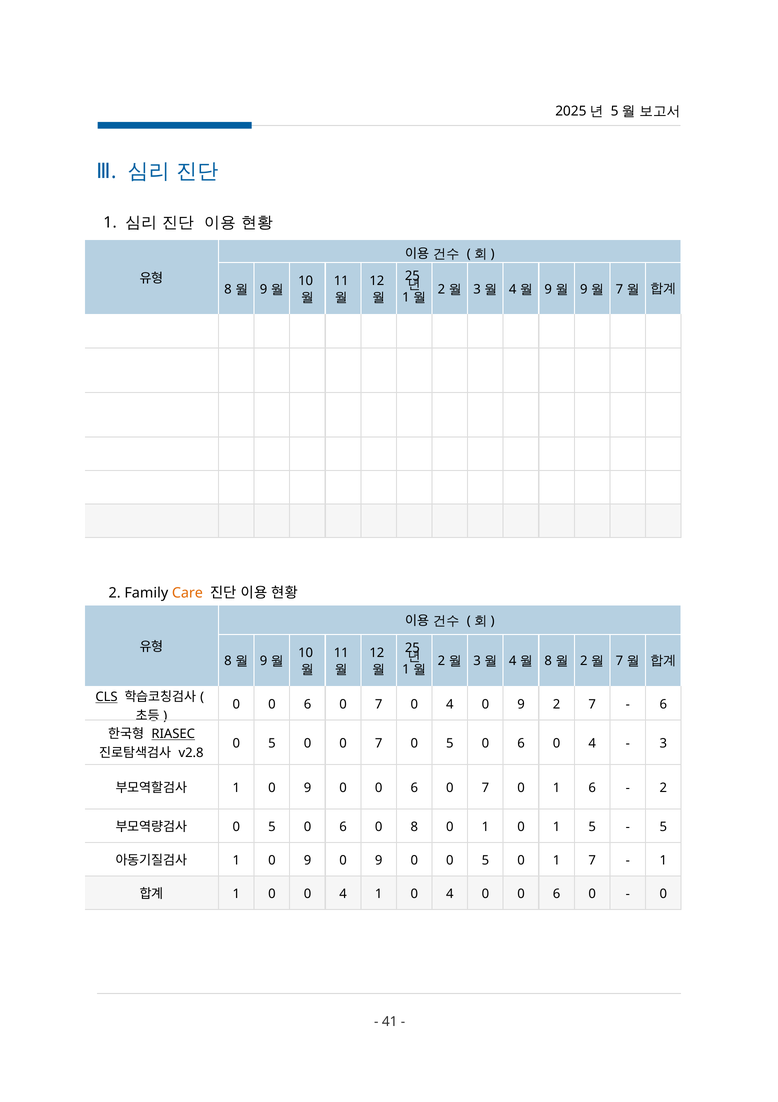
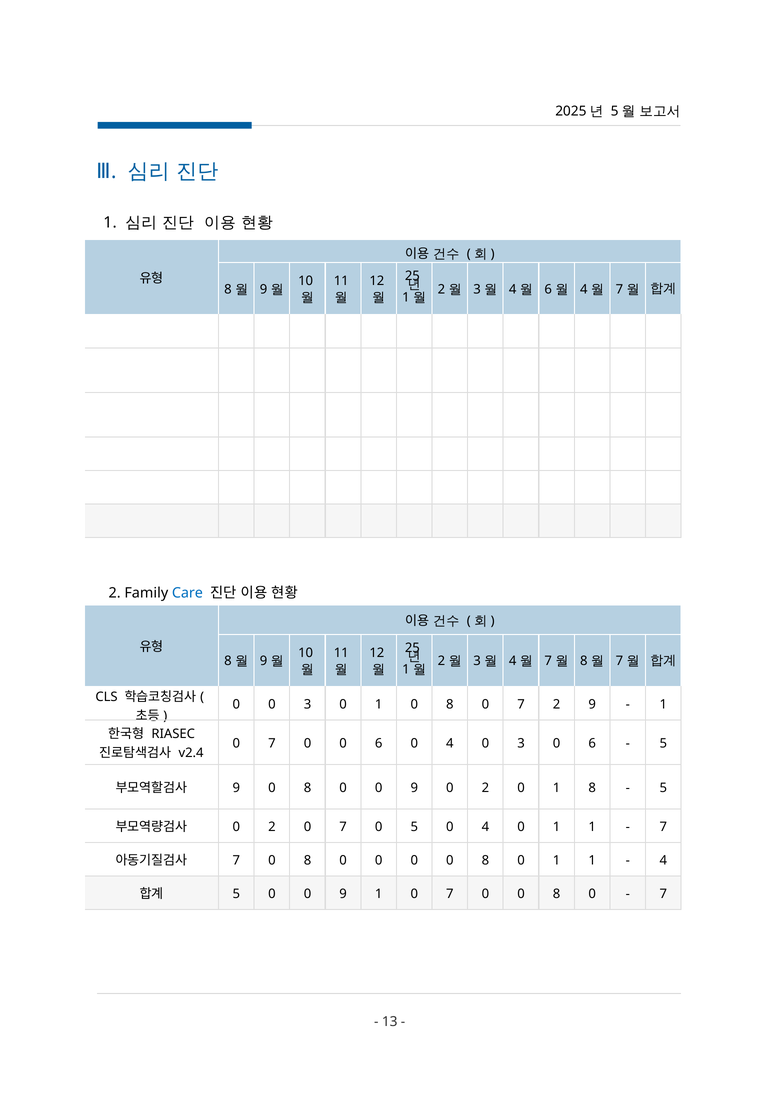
9 at (548, 289): 9 -> 6
9 at (584, 289): 9 -> 4
Care colour: orange -> blue
8 at (548, 661): 8 -> 7
2 at (584, 661): 2 -> 8
CLS underline: present -> none
6 at (308, 704): 6 -> 3
7 at (379, 704): 7 -> 1
4 at (450, 704): 4 -> 8
9 at (521, 704): 9 -> 7
2 7: 7 -> 9
6 at (663, 704): 6 -> 1
RIASEC underline: present -> none
5 at (272, 743): 5 -> 7
0 0 7: 7 -> 6
5 at (450, 743): 5 -> 4
6 at (521, 743): 6 -> 3
4 at (592, 743): 4 -> 6
3 at (663, 743): 3 -> 5
v2.8: v2.8 -> v2.4
1 at (236, 787): 1 -> 9
9 at (308, 787): 9 -> 8
6 at (414, 787): 6 -> 9
7 at (485, 787): 7 -> 2
1 6: 6 -> 8
2 at (663, 787): 2 -> 5
5 at (272, 826): 5 -> 2
6 at (343, 826): 6 -> 7
0 8: 8 -> 5
1 at (485, 826): 1 -> 4
5 at (592, 826): 5 -> 1
5 at (663, 826): 5 -> 7
1 at (236, 860): 1 -> 7
9 at (308, 860): 9 -> 8
9 at (379, 860): 9 -> 0
5 at (485, 860): 5 -> 8
7 at (592, 860): 7 -> 1
1 at (663, 860): 1 -> 4
1 at (236, 893): 1 -> 5
4 at (343, 893): 4 -> 9
1 0 4: 4 -> 7
6 at (557, 893): 6 -> 8
0 at (663, 893): 0 -> 7
41: 41 -> 13
